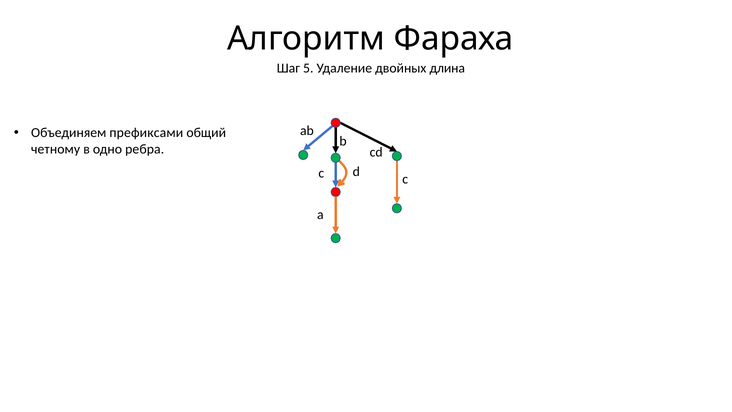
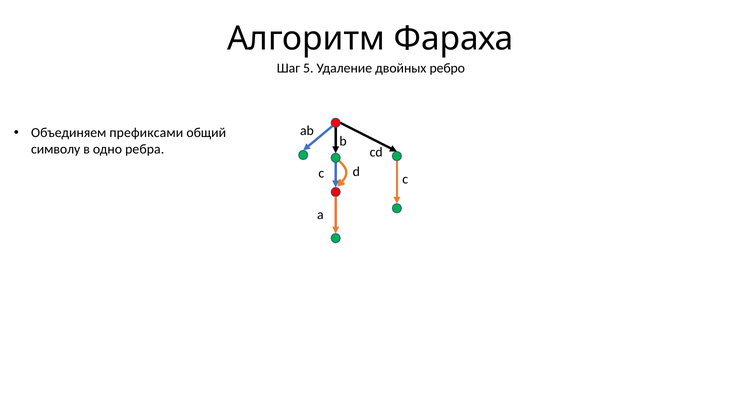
длина: длина -> ребро
четному: четному -> символу
